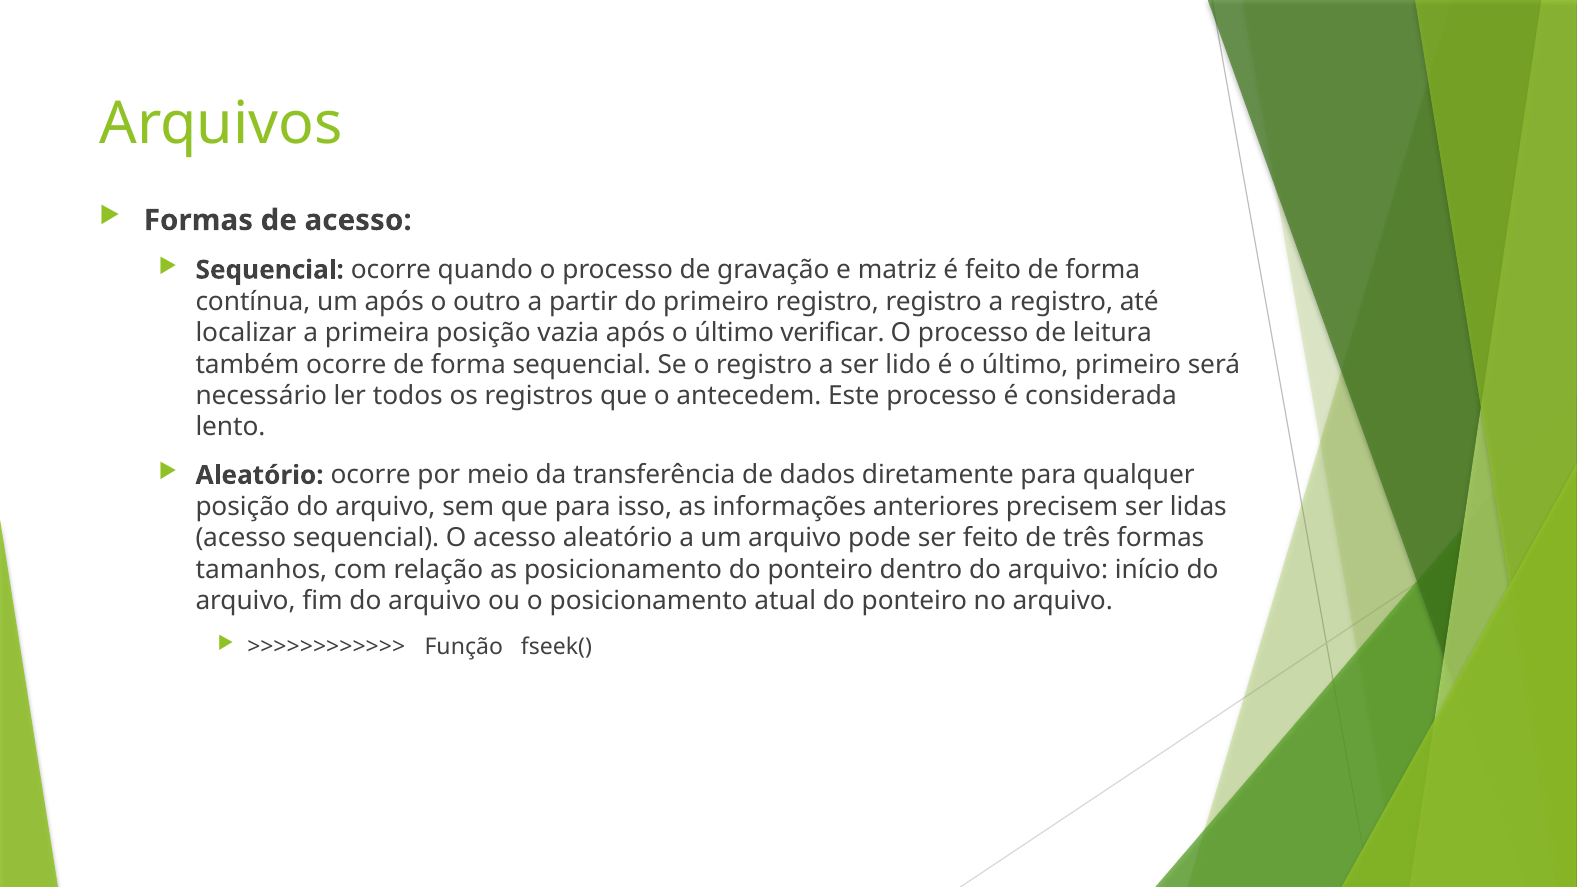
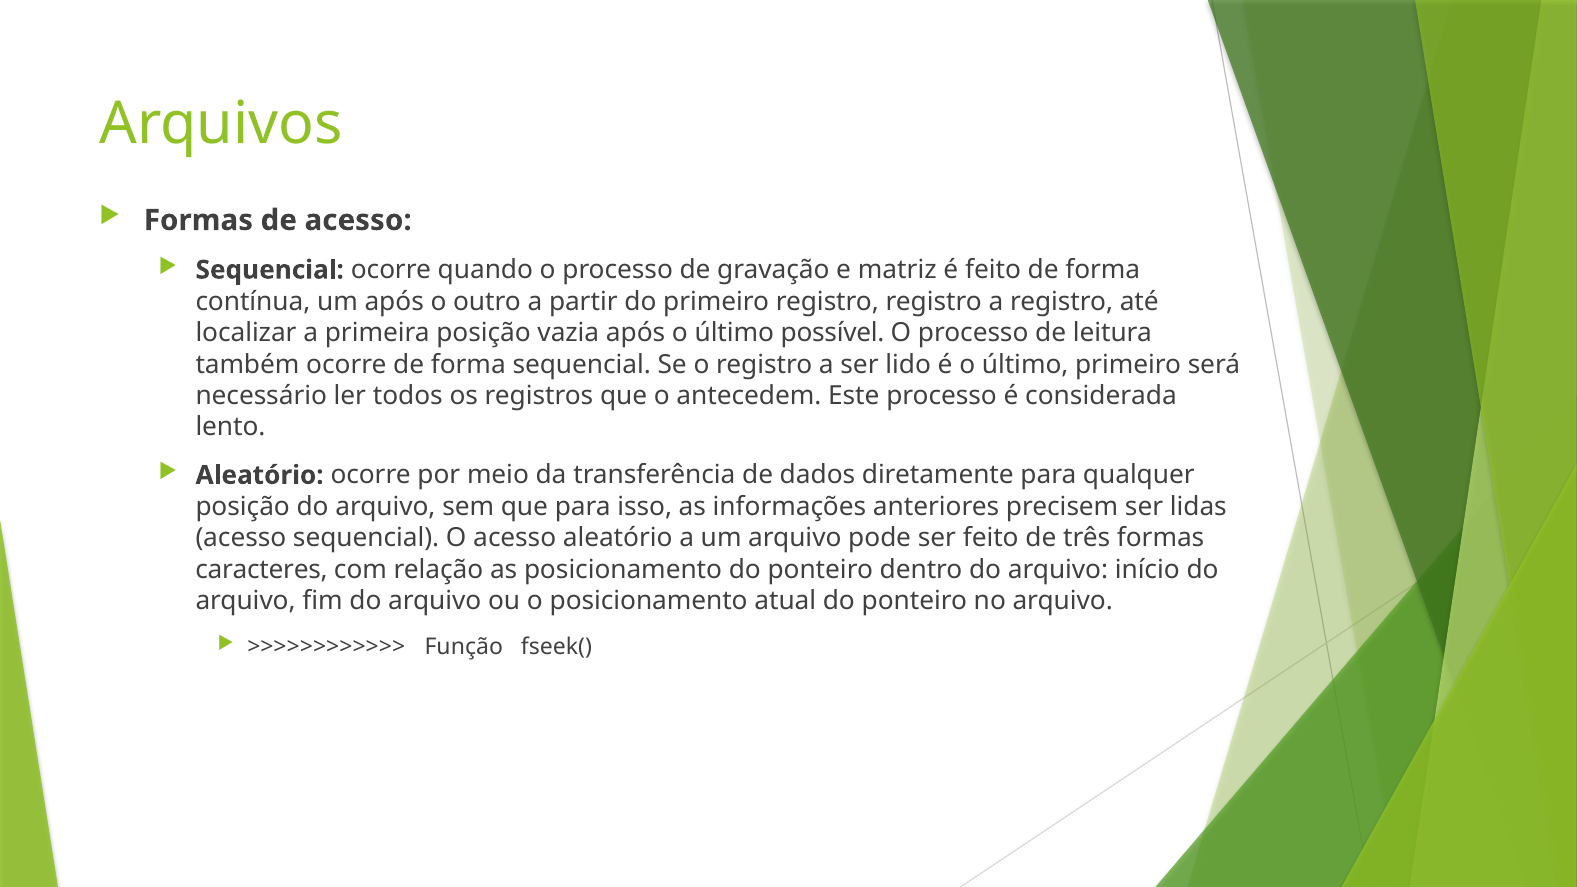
verificar: verificar -> possível
tamanhos: tamanhos -> caracteres
